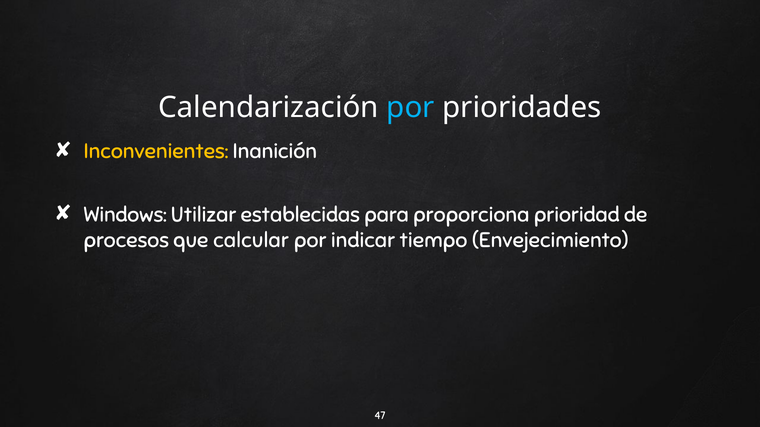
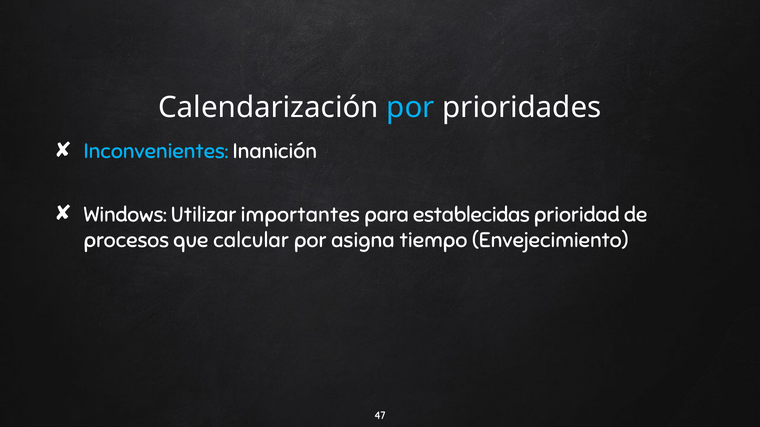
Inconvenientes colour: yellow -> light blue
establecidas: establecidas -> importantes
proporciona: proporciona -> establecidas
indicar: indicar -> asigna
